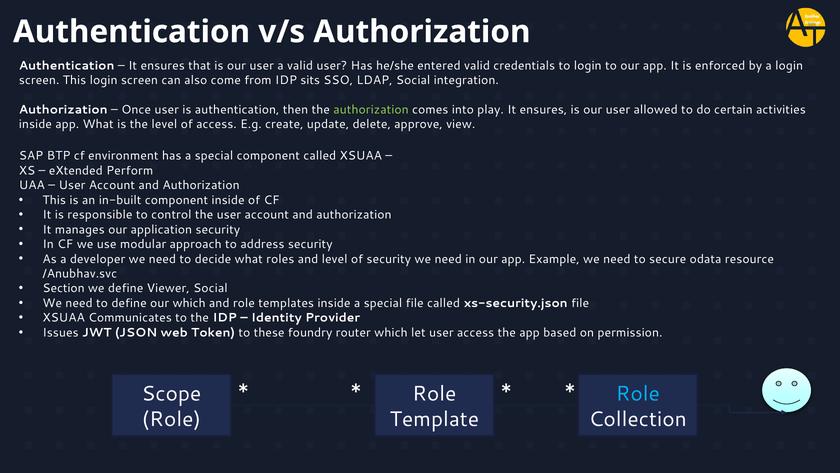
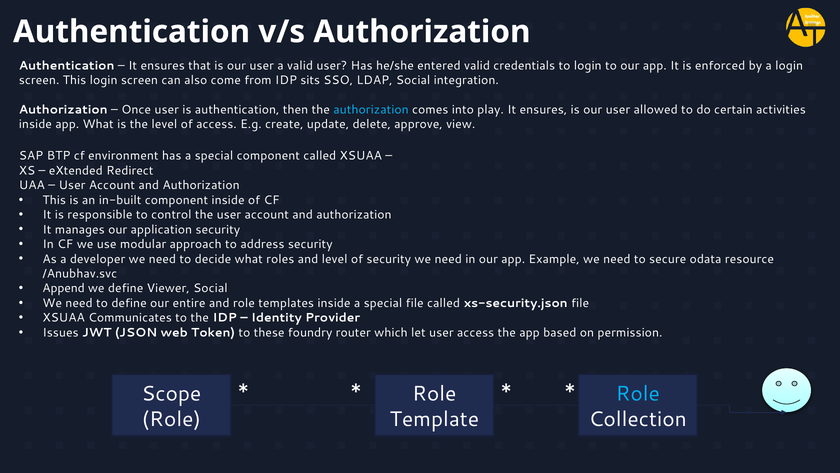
authorization at (371, 110) colour: light green -> light blue
Perform: Perform -> Redirect
Section: Section -> Append
our which: which -> entire
